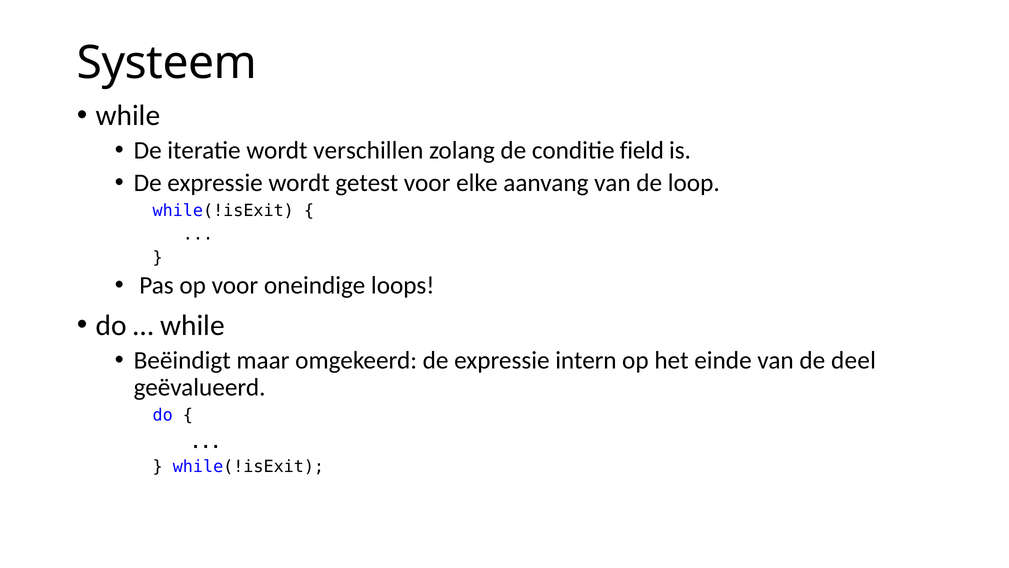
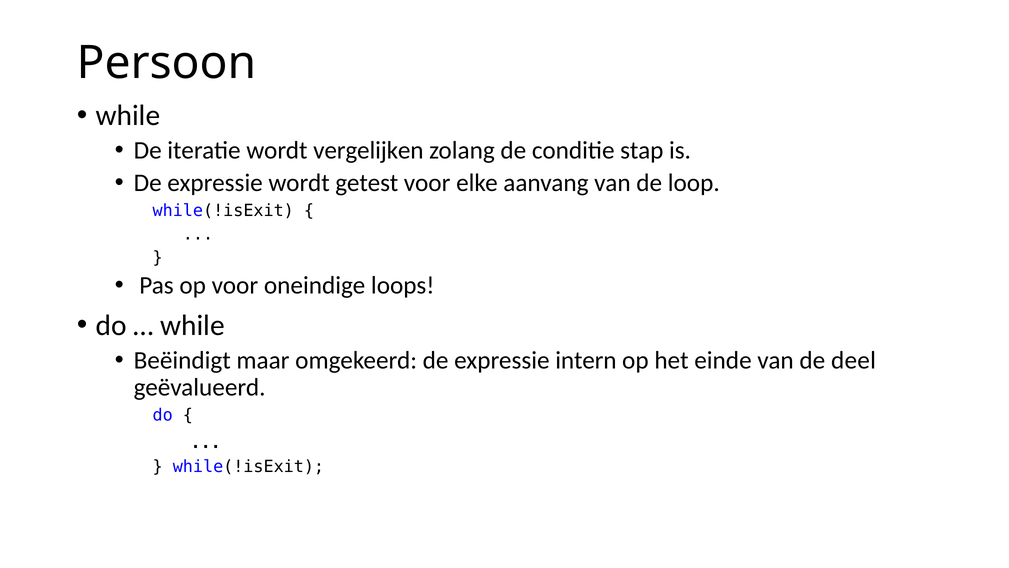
Systeem: Systeem -> Persoon
verschillen: verschillen -> vergelijken
field: field -> stap
